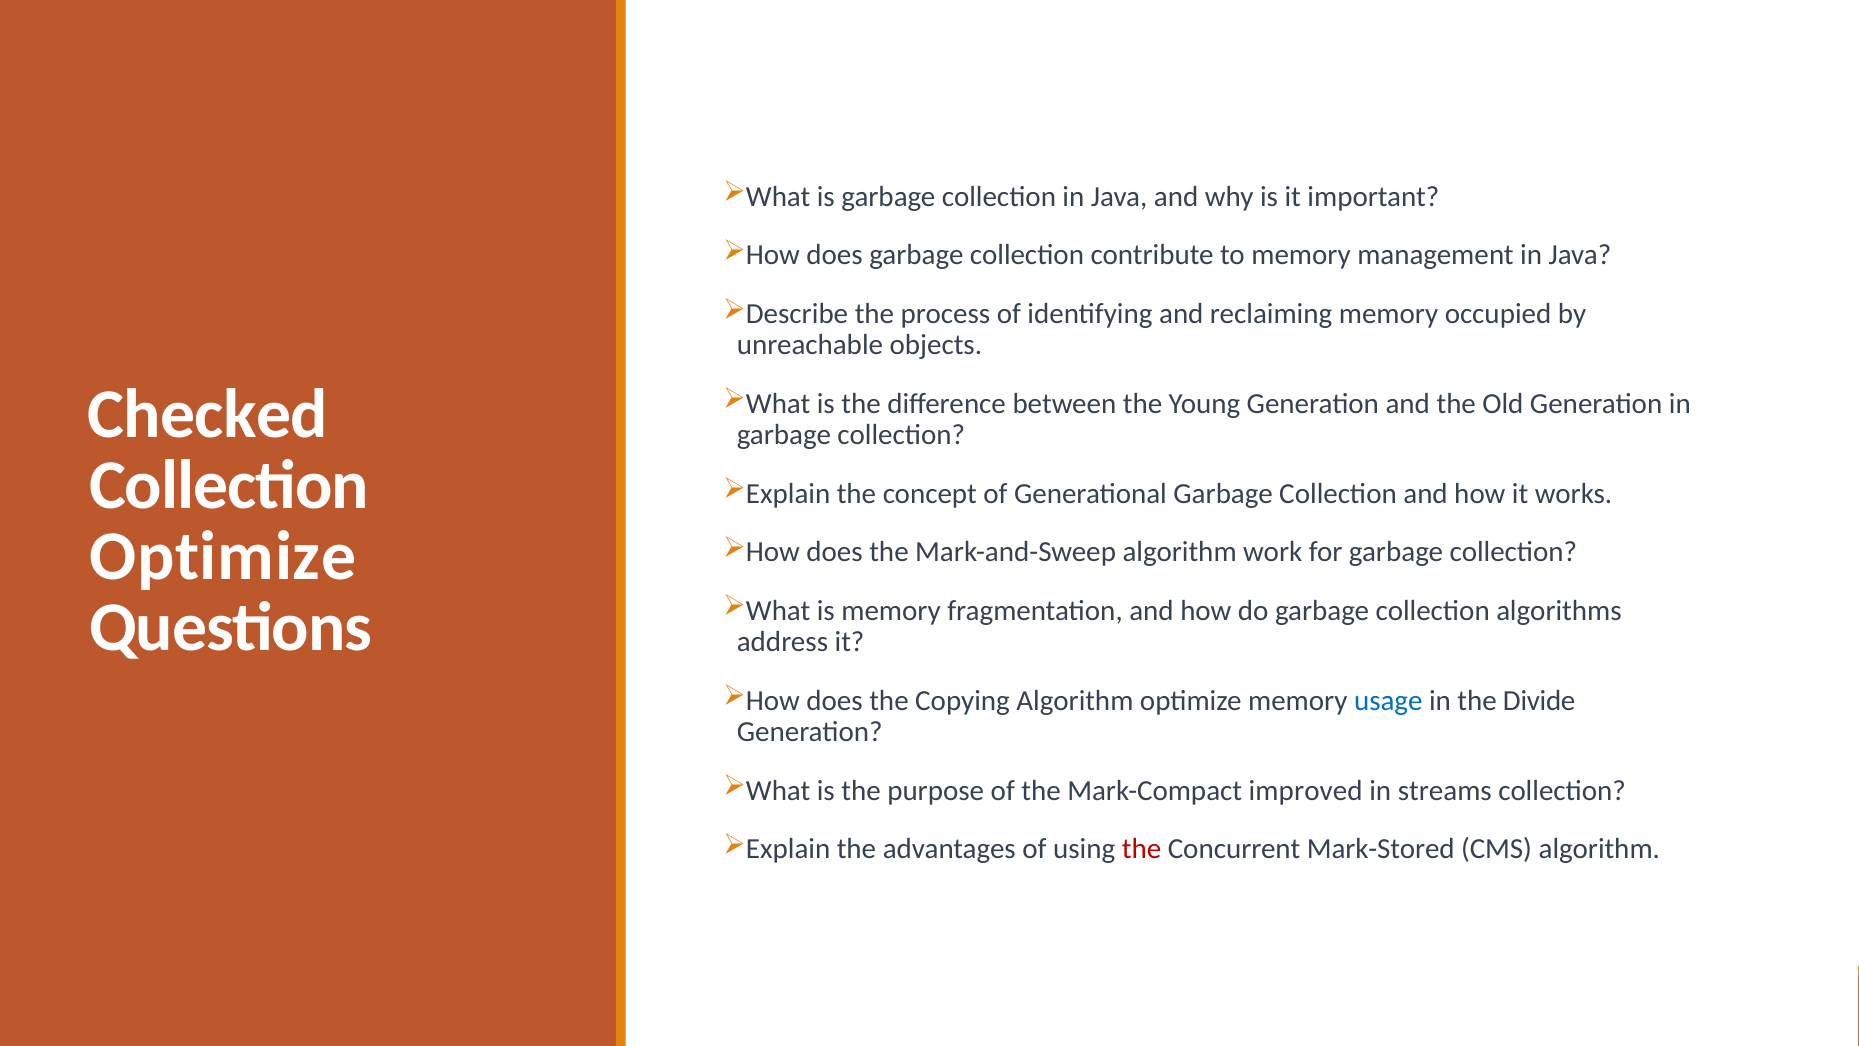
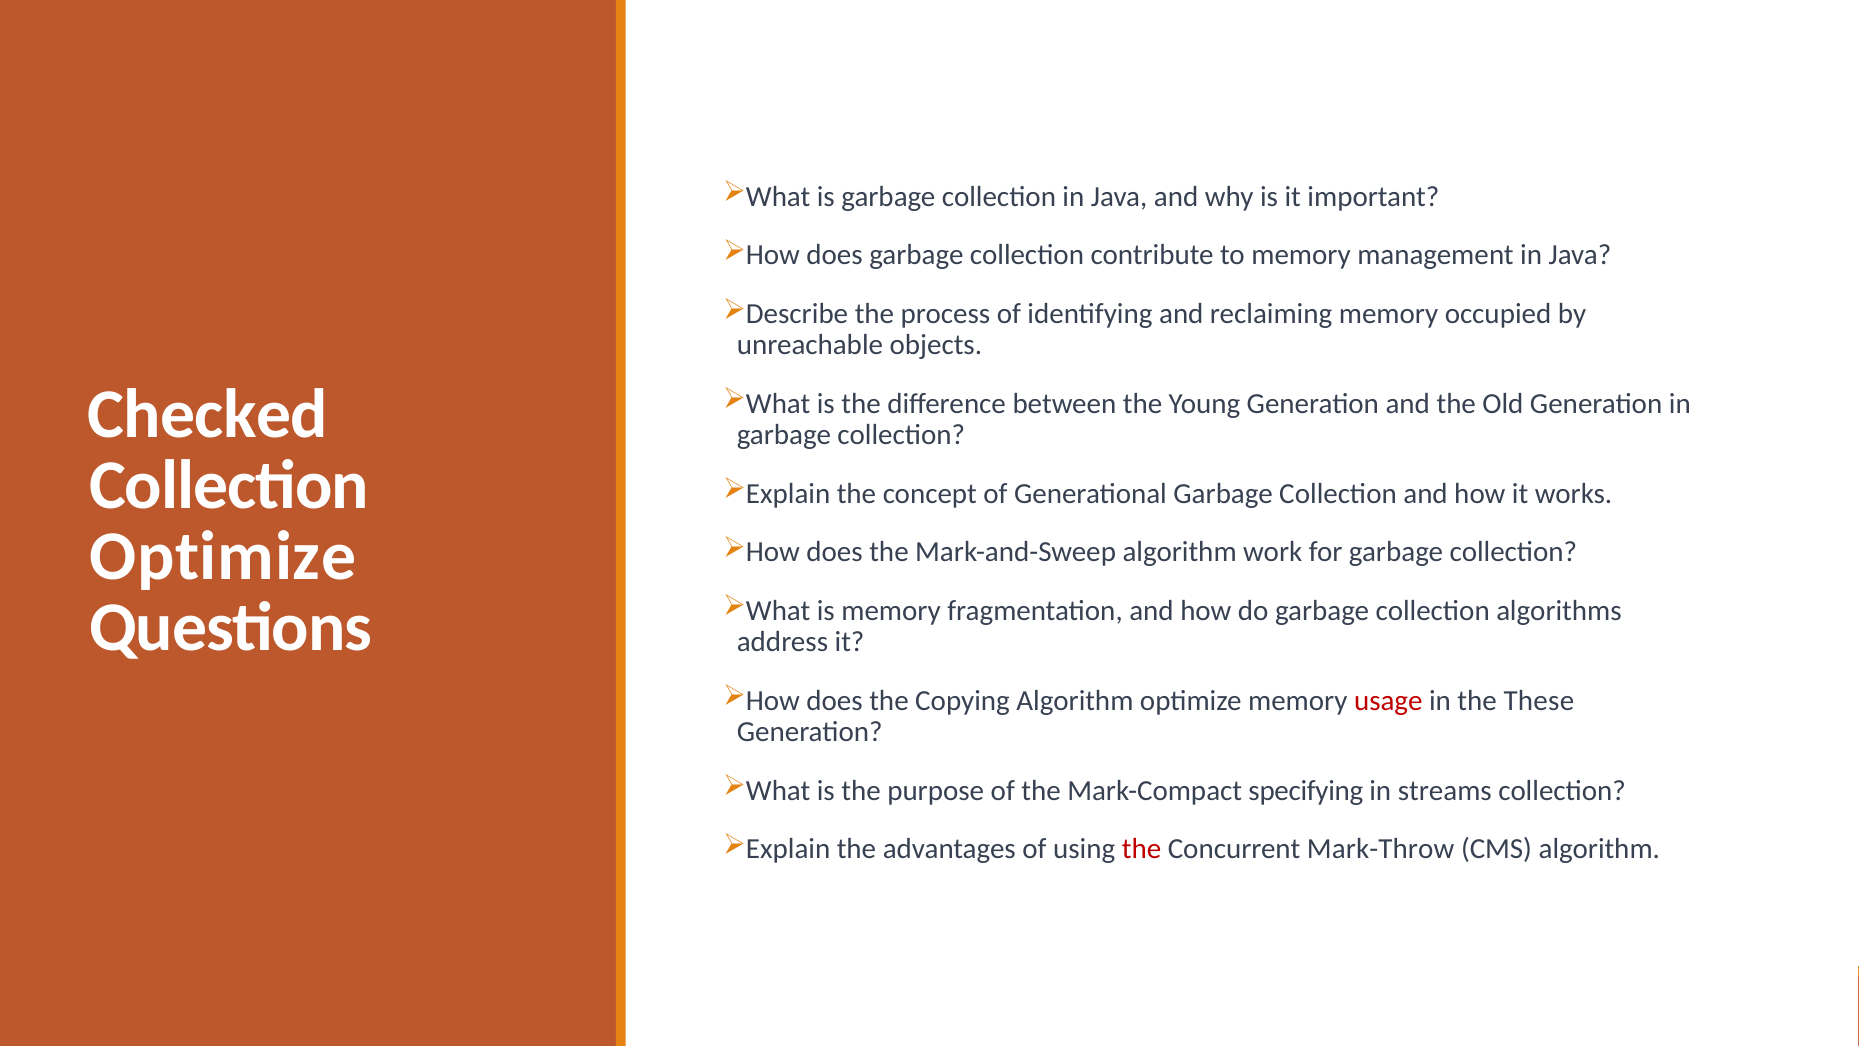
usage colour: blue -> red
Divide: Divide -> These
improved: improved -> specifying
Mark-Stored: Mark-Stored -> Mark-Throw
